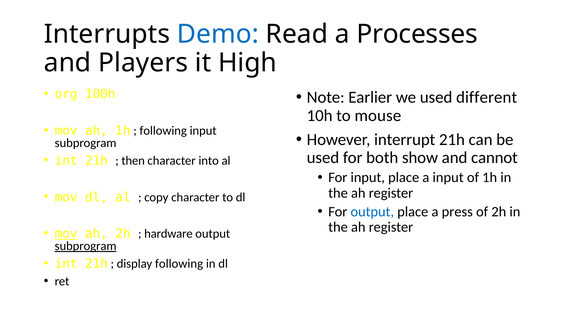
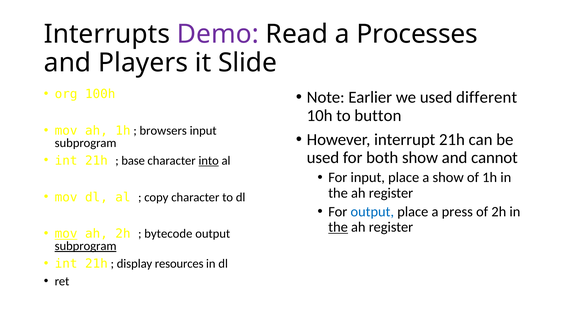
Demo colour: blue -> purple
High: High -> Slide
mouse: mouse -> button
following at (163, 131): following -> browsers
then: then -> base
into underline: none -> present
a input: input -> show
the at (338, 227) underline: none -> present
hardware: hardware -> bytecode
display following: following -> resources
